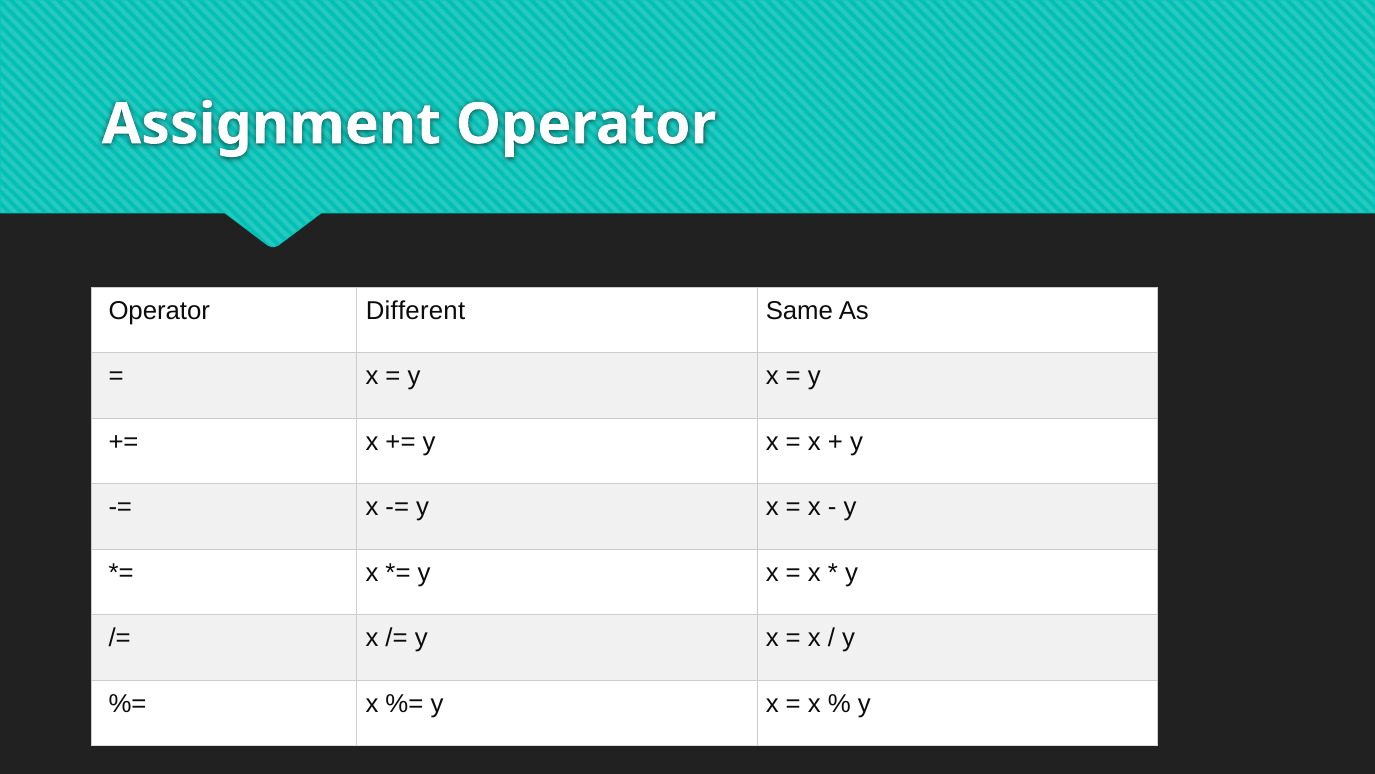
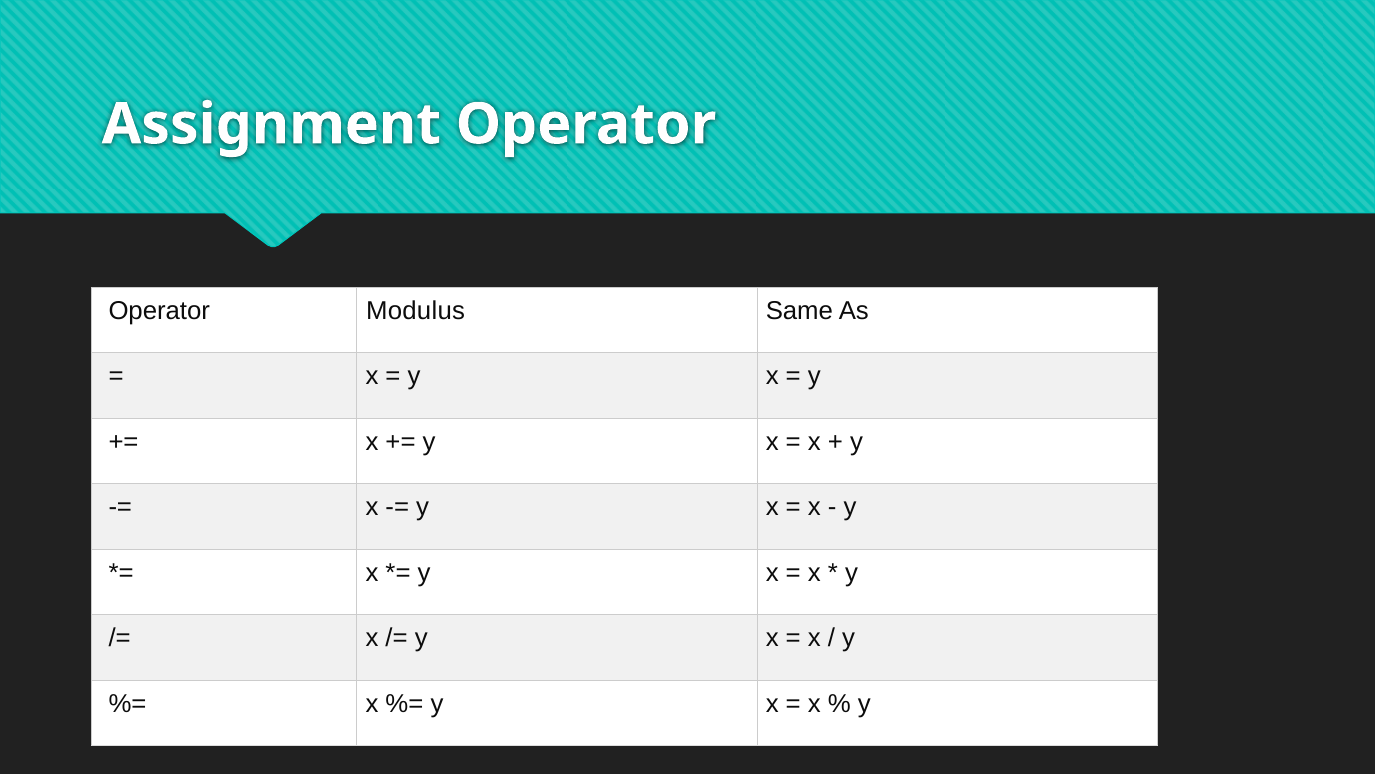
Different: Different -> Modulus
